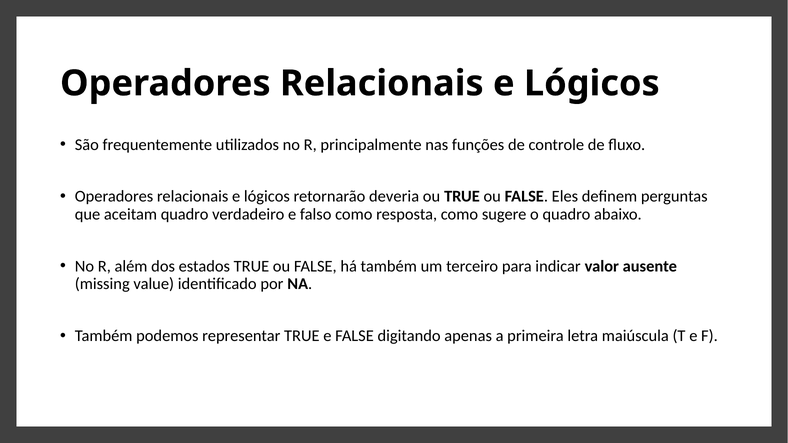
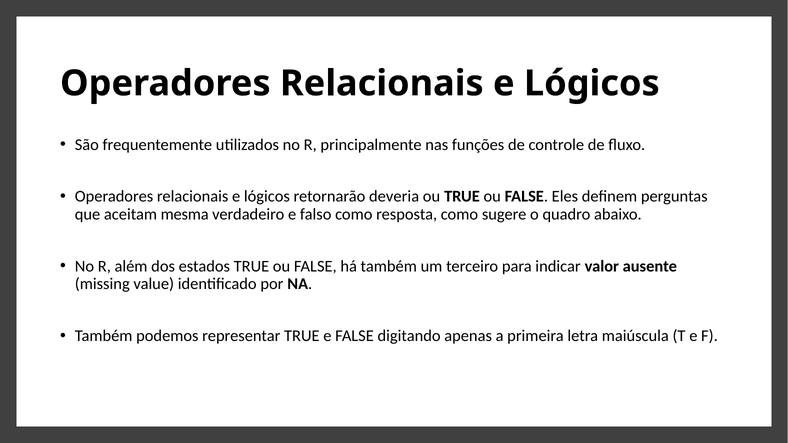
aceitam quadro: quadro -> mesma
